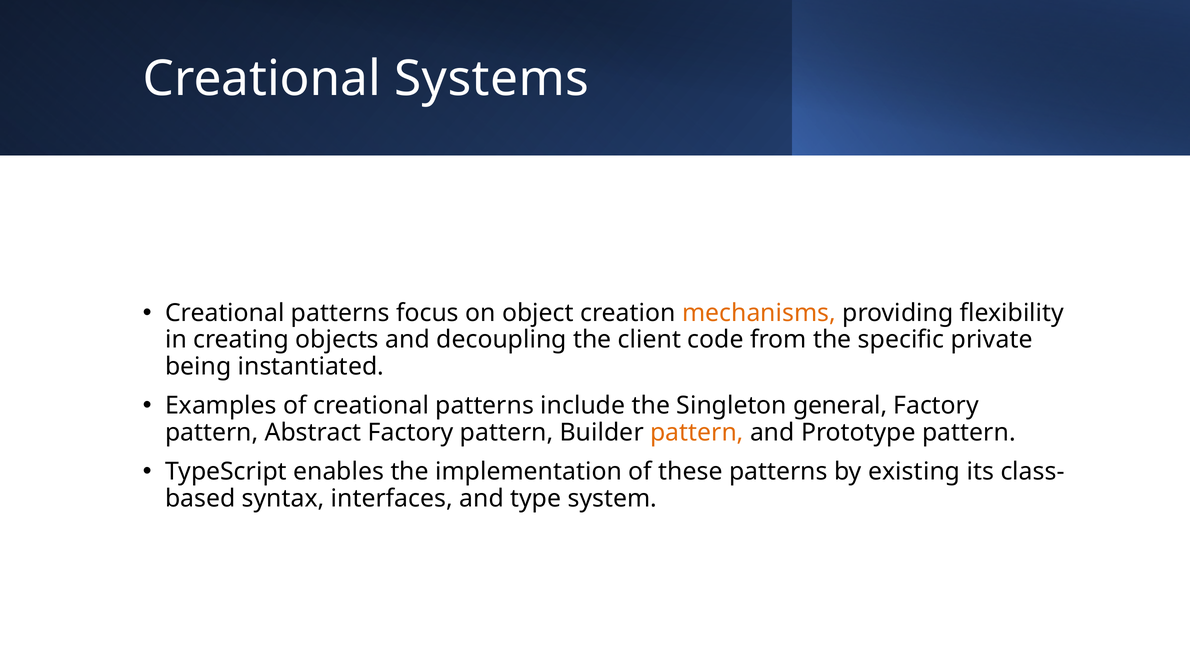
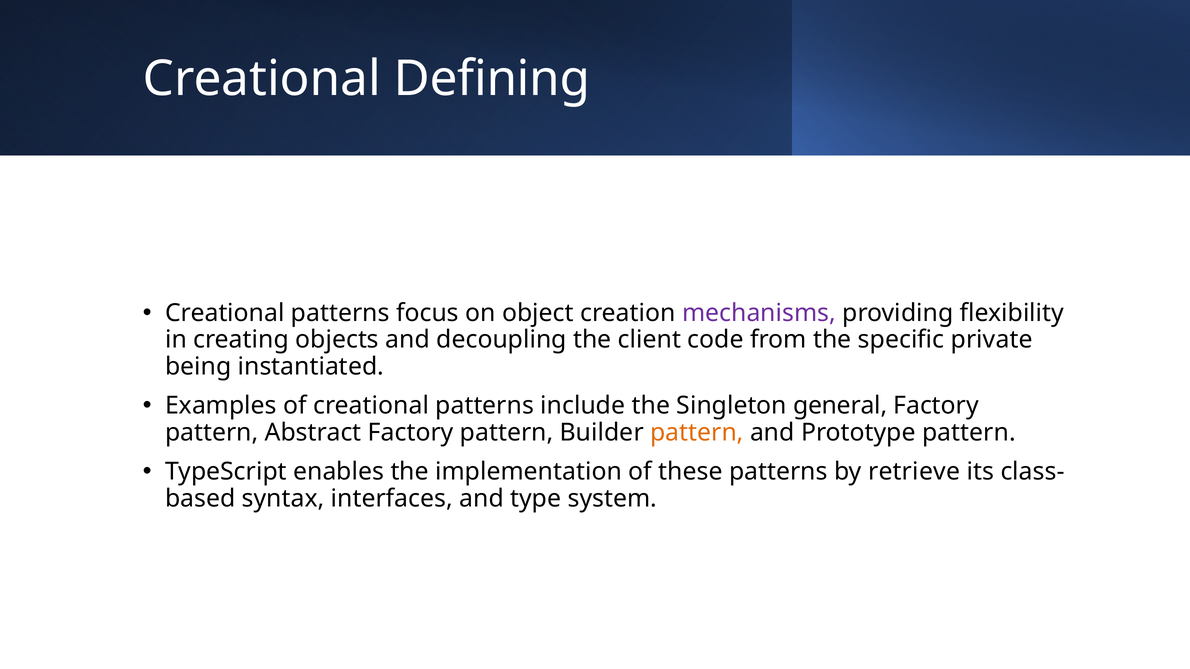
Systems: Systems -> Defining
mechanisms colour: orange -> purple
existing: existing -> retrieve
